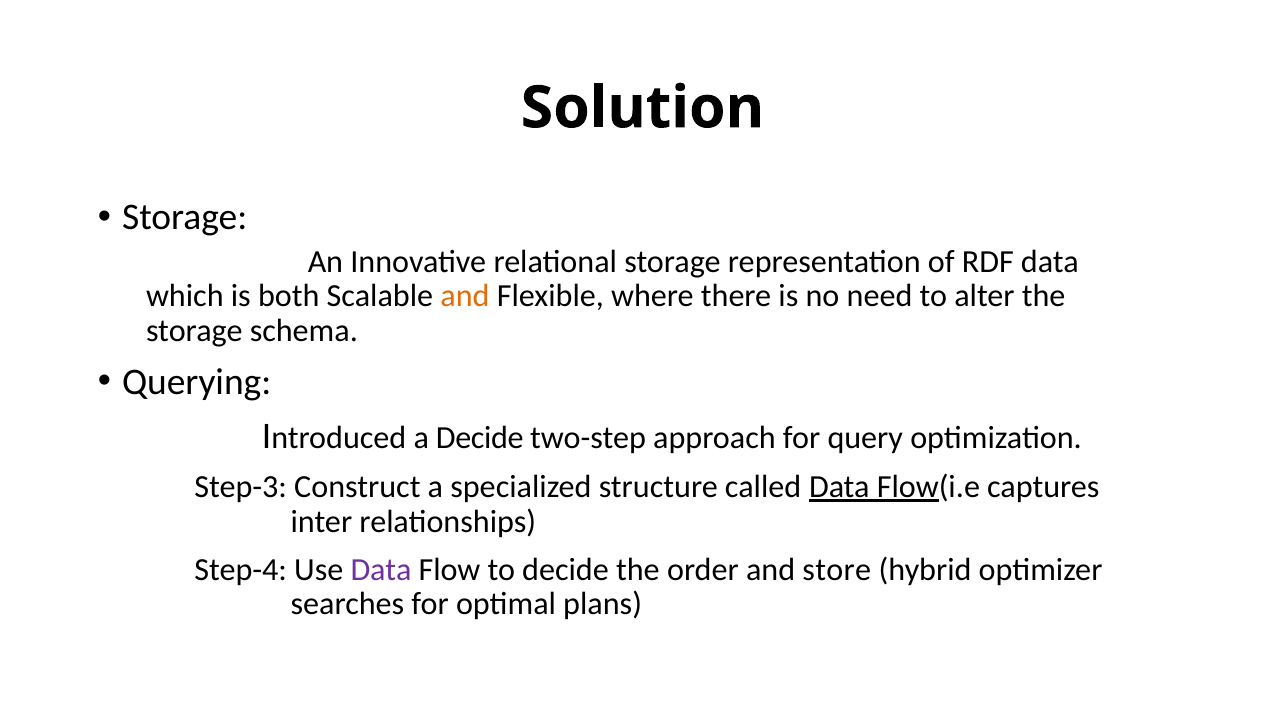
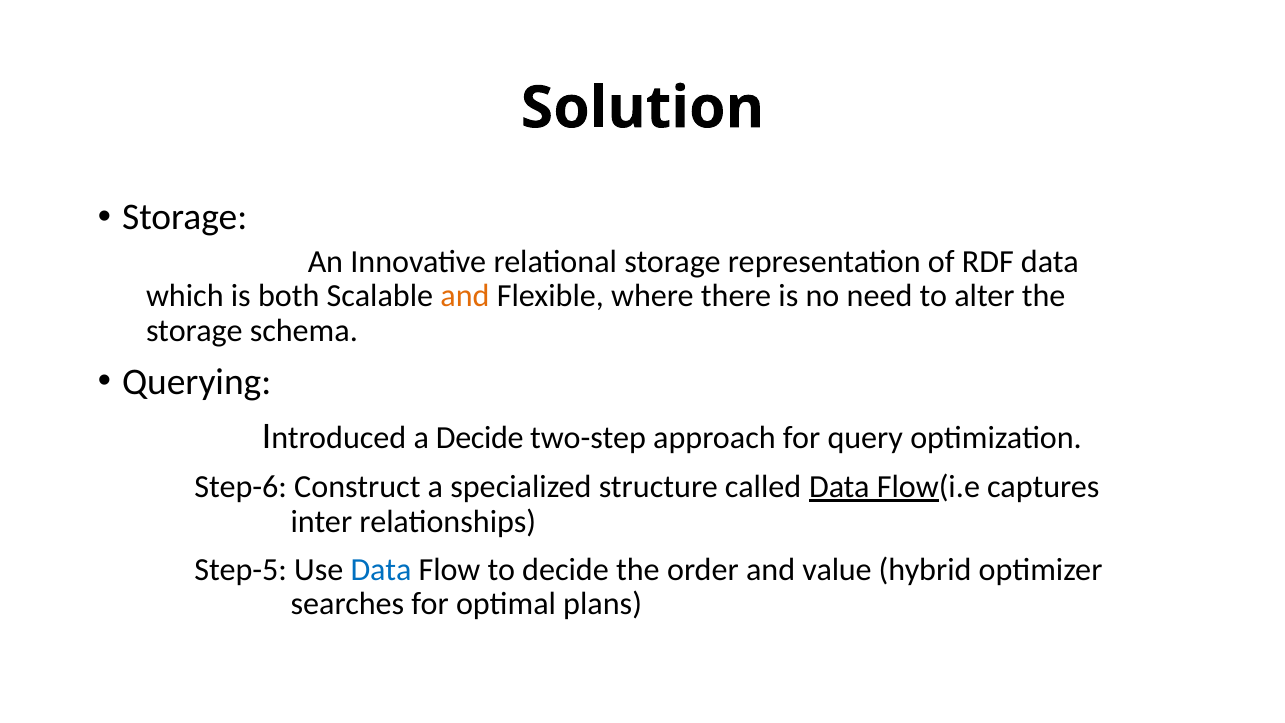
Step-3: Step-3 -> Step-6
Step-4: Step-4 -> Step-5
Data at (381, 569) colour: purple -> blue
store: store -> value
